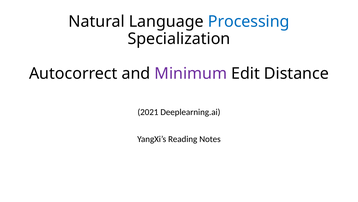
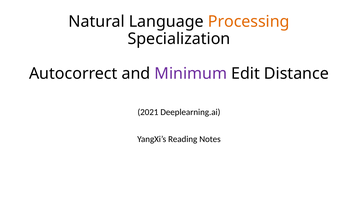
Processing colour: blue -> orange
